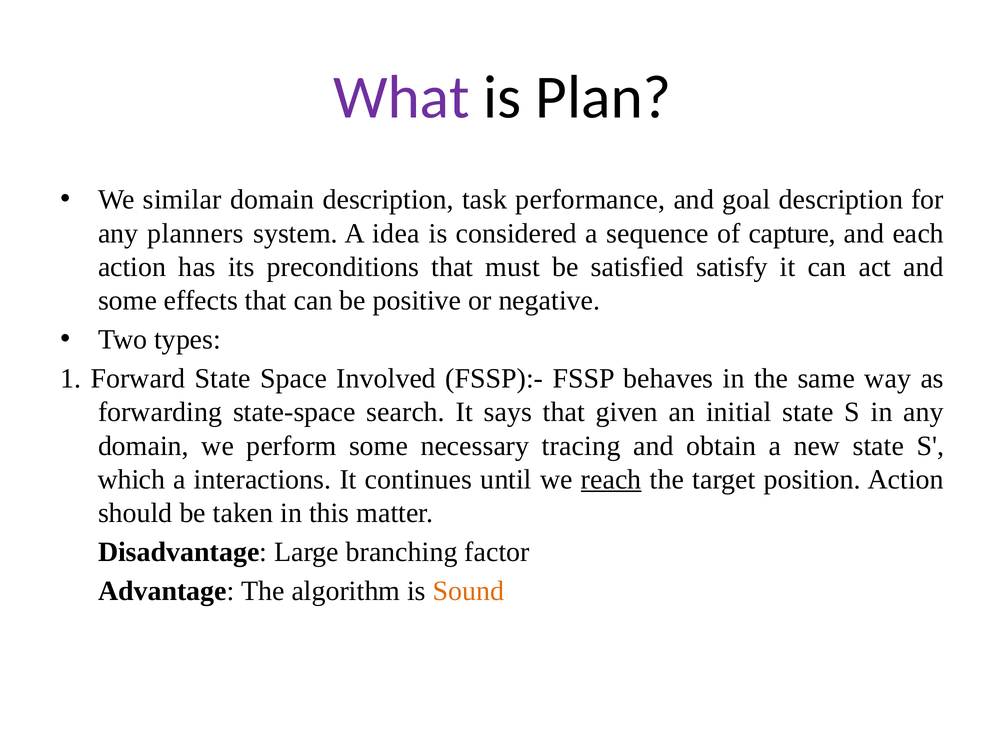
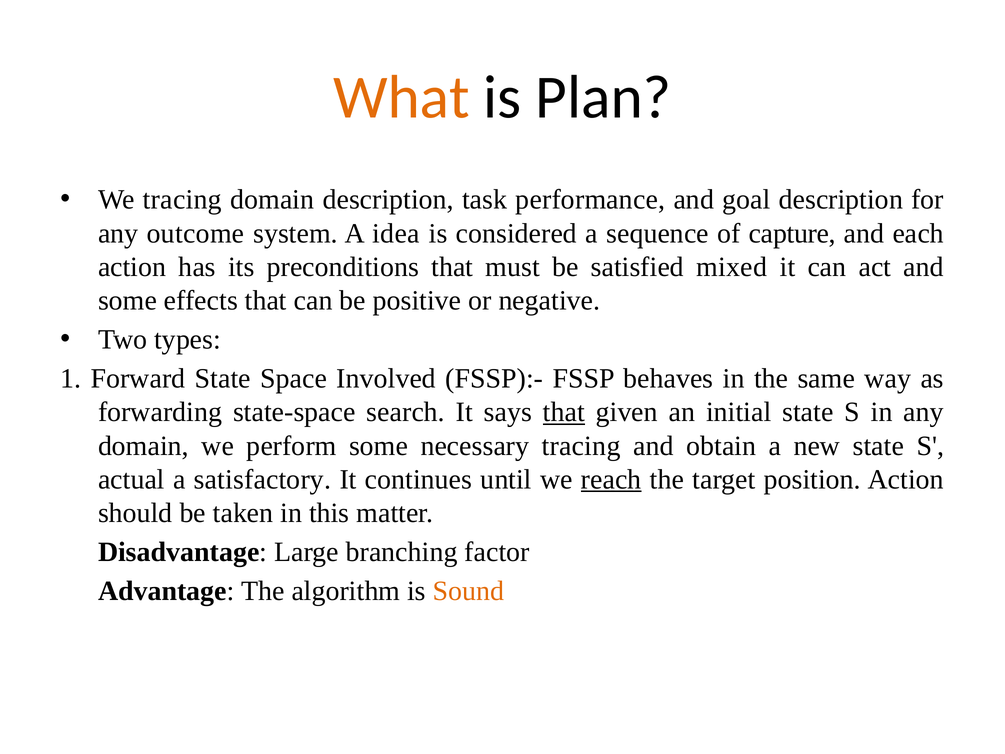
What colour: purple -> orange
We similar: similar -> tracing
planners: planners -> outcome
satisfy: satisfy -> mixed
that at (564, 412) underline: none -> present
which: which -> actual
interactions: interactions -> satisfactory
